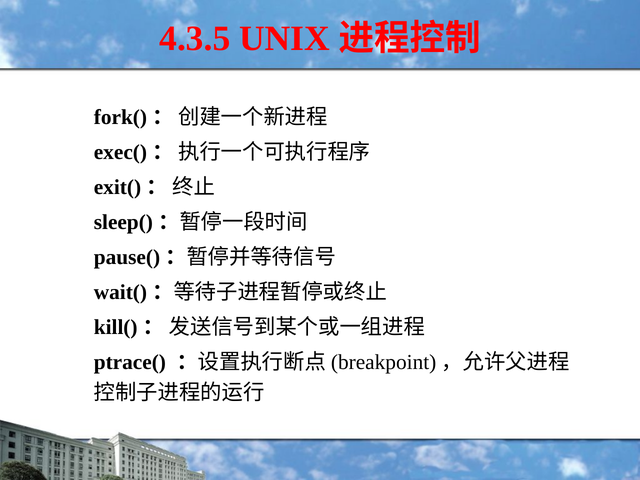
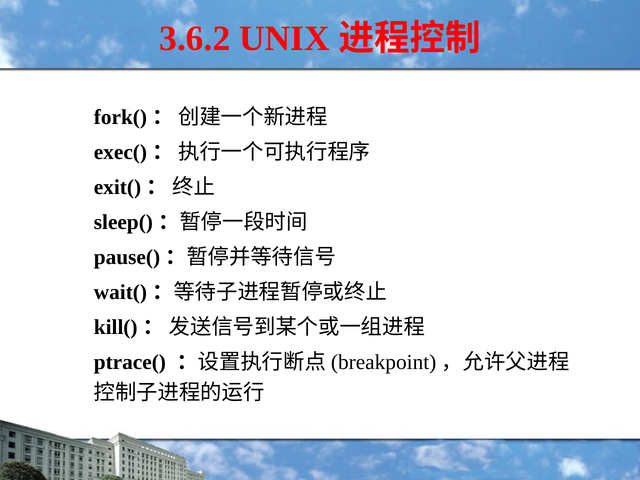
4.3.5: 4.3.5 -> 3.6.2
